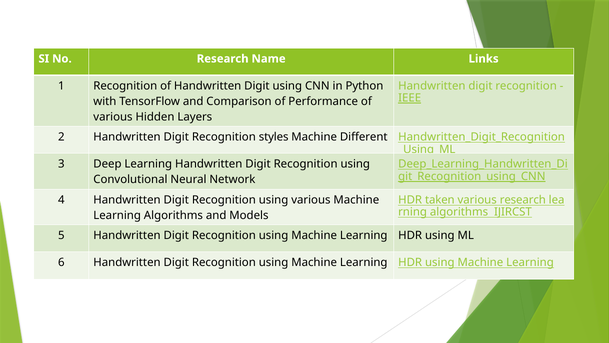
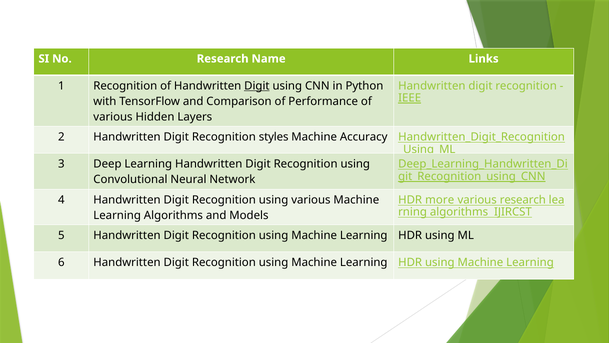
Digit at (257, 86) underline: none -> present
Different: Different -> Accuracy
taken: taken -> more
